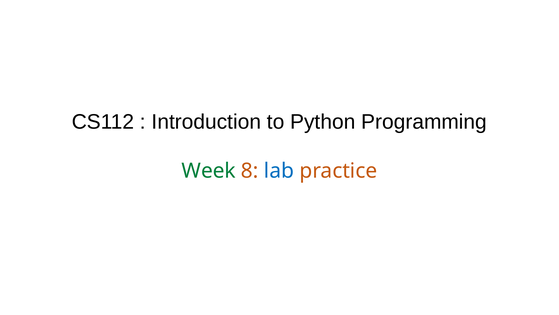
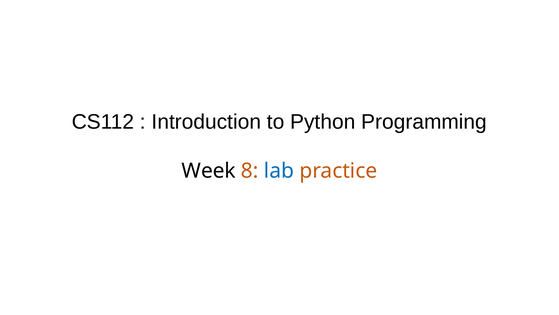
Week colour: green -> black
